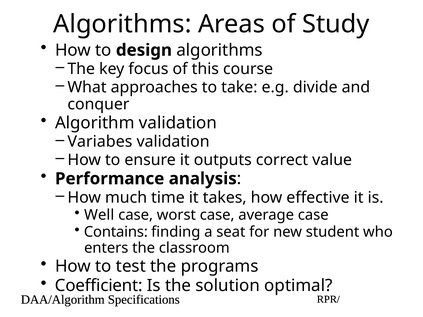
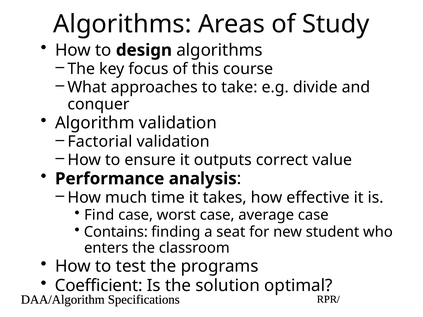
Variabes: Variabes -> Factorial
Well: Well -> Find
